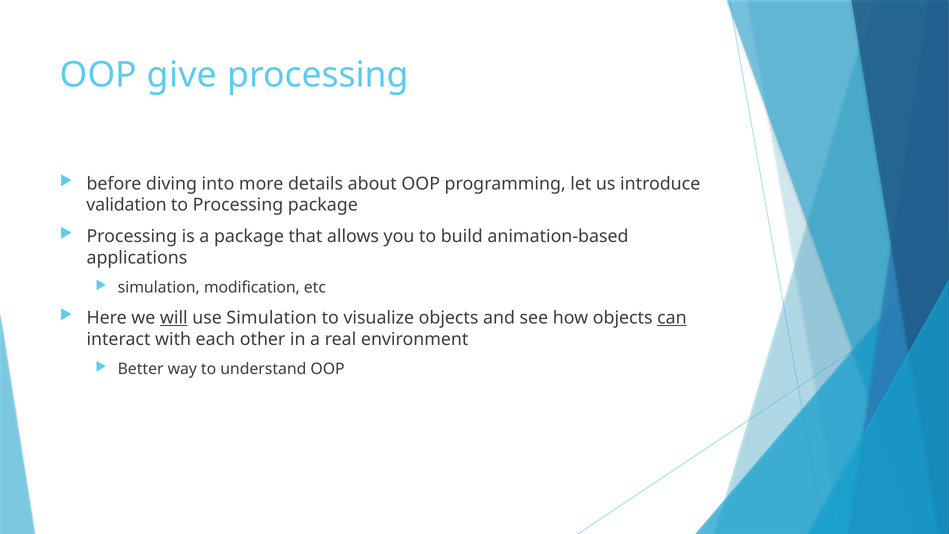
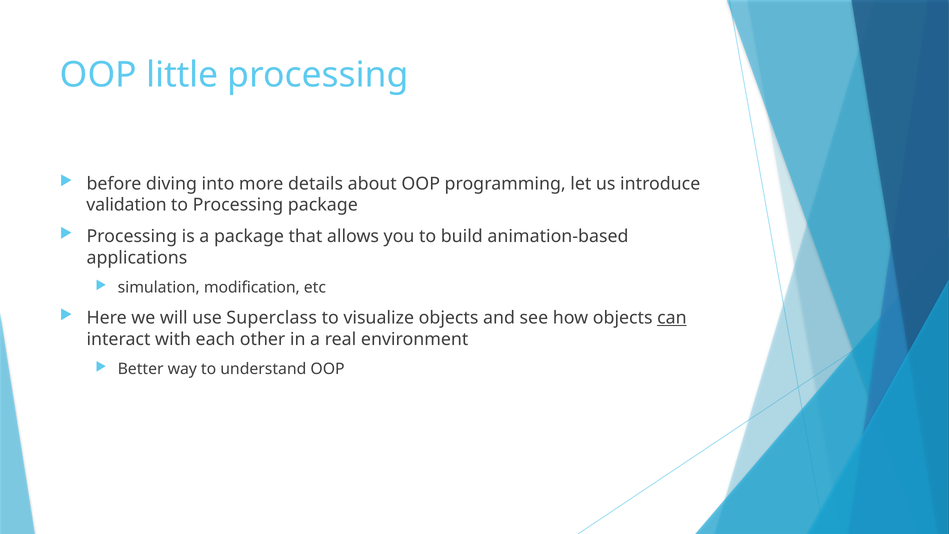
give: give -> little
will underline: present -> none
use Simulation: Simulation -> Superclass
